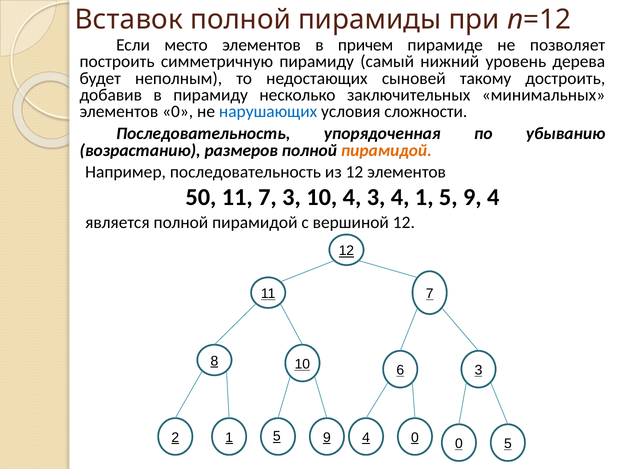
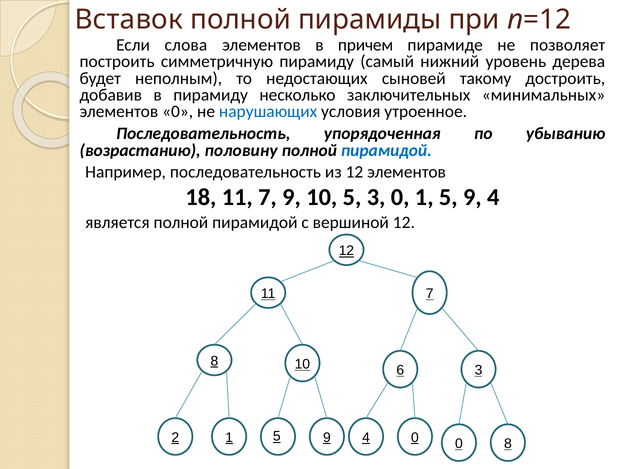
место: место -> слова
сложности: сложности -> утроенное
размеров: размеров -> половину
пирамидой at (386, 150) colour: orange -> blue
50: 50 -> 18
7 3: 3 -> 9
10 4: 4 -> 5
3 4: 4 -> 0
5 at (508, 444): 5 -> 8
